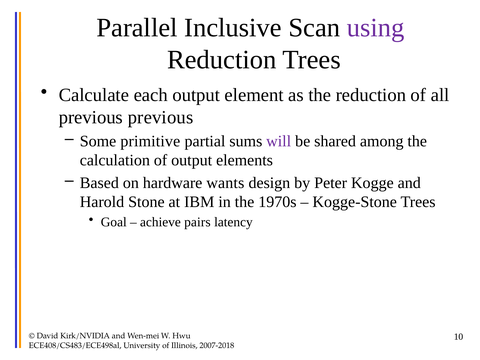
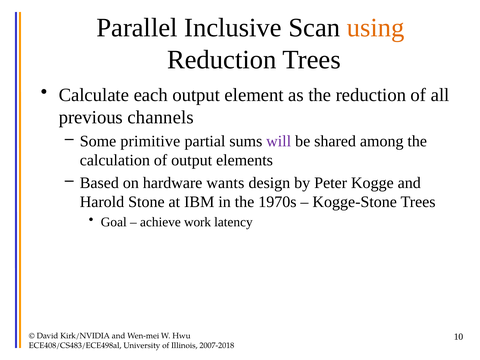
using colour: purple -> orange
previous previous: previous -> channels
pairs: pairs -> work
